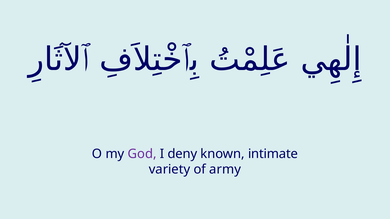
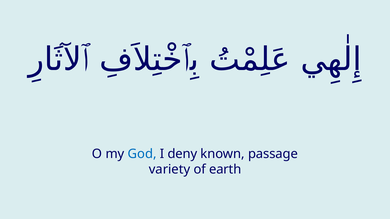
God colour: purple -> blue
intimate: intimate -> passage
army: army -> earth
